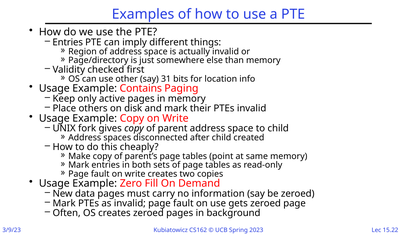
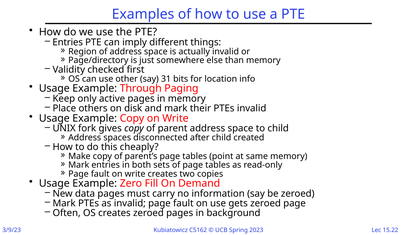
Contains: Contains -> Through
